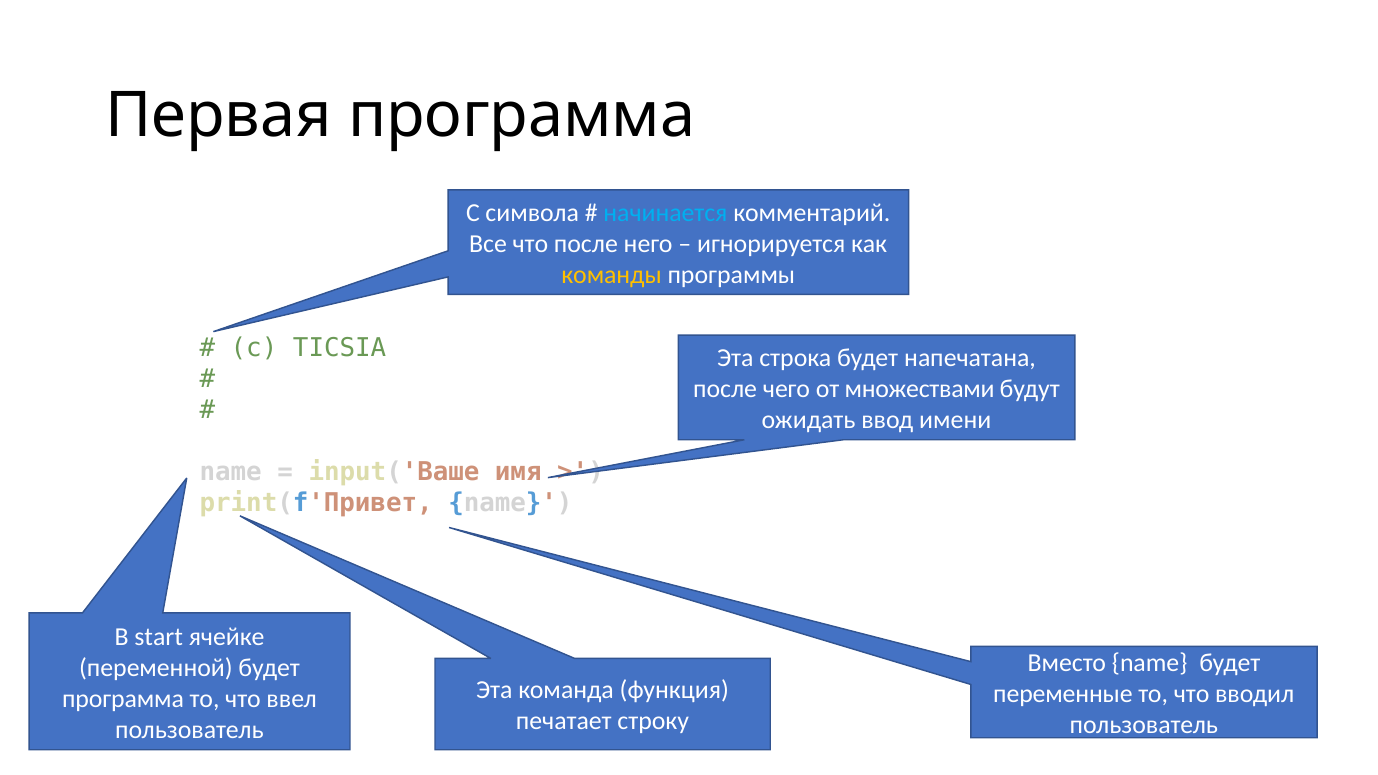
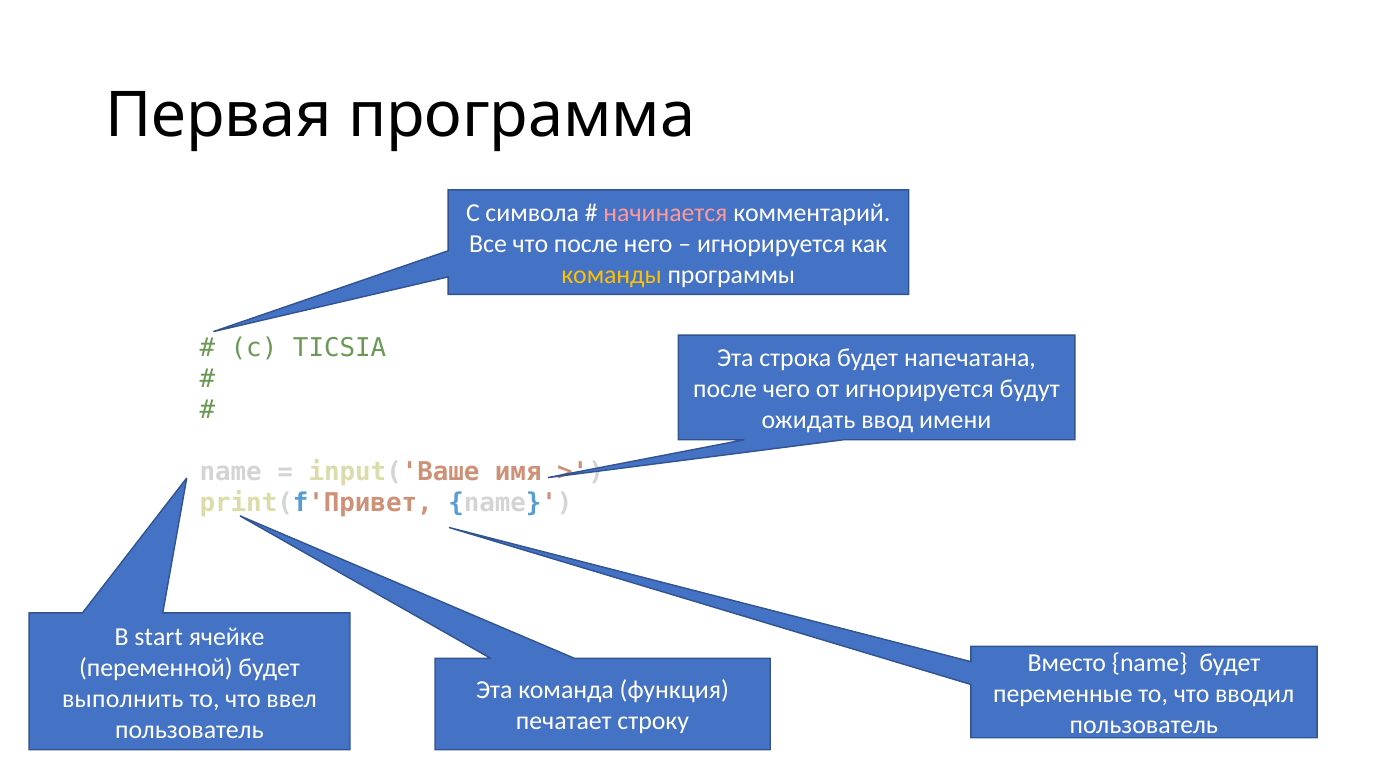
начинается colour: light blue -> pink
от множествами: множествами -> игнорируется
программа at (123, 699): программа -> выполнить
